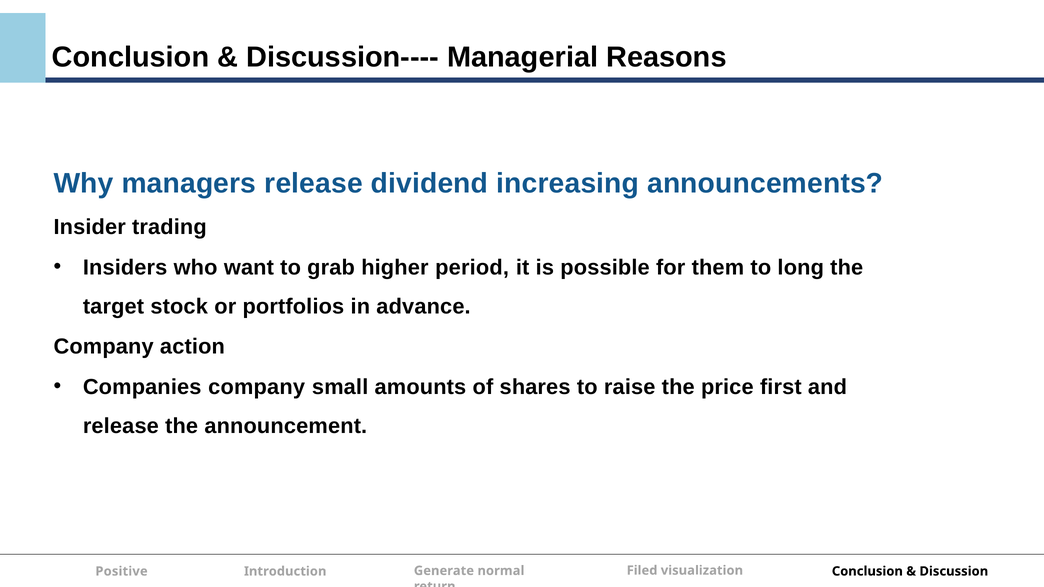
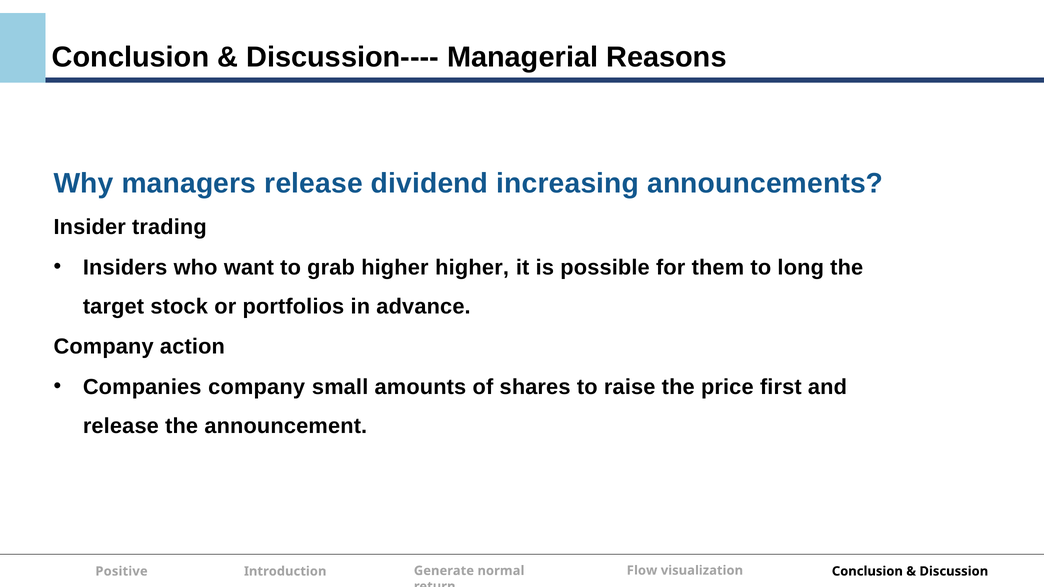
higher period: period -> higher
Filed: Filed -> Flow
